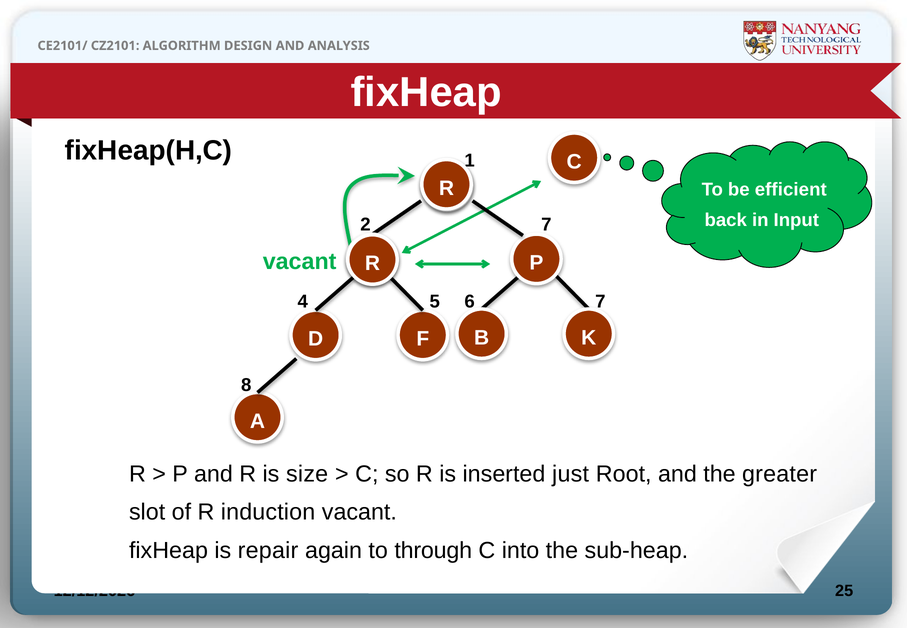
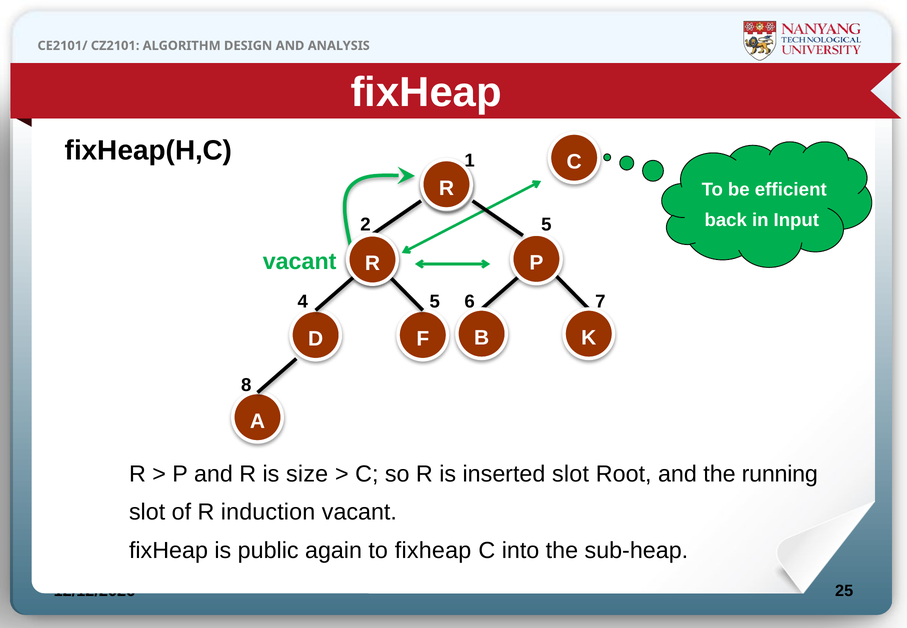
7 at (546, 225): 7 -> 5
inserted just: just -> slot
greater: greater -> running
repair: repair -> public
to through: through -> fixheap
